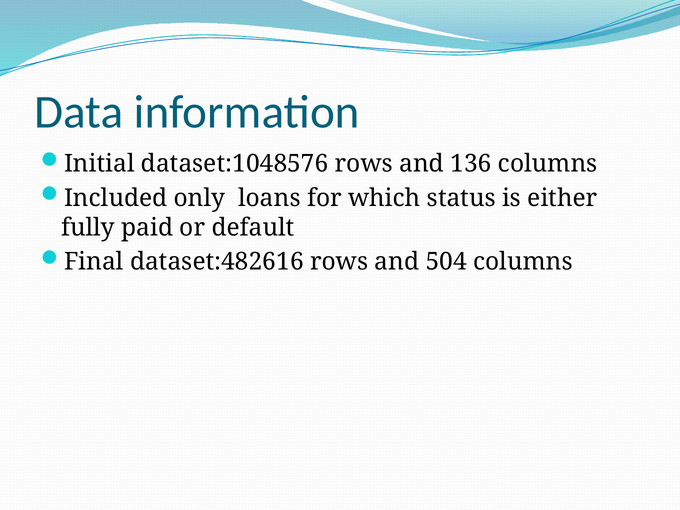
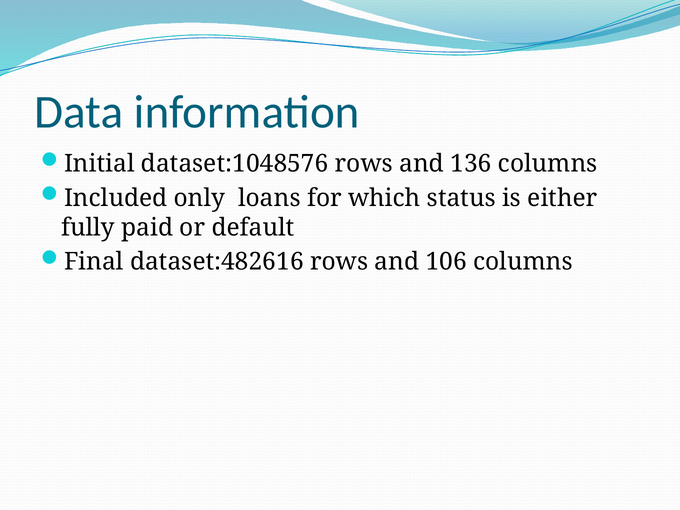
504: 504 -> 106
